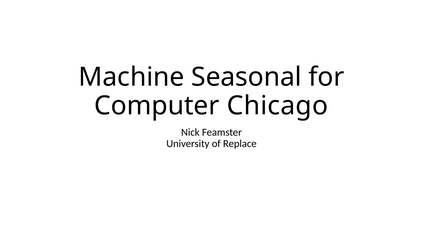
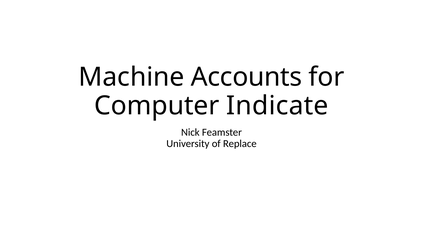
Seasonal: Seasonal -> Accounts
Chicago: Chicago -> Indicate
